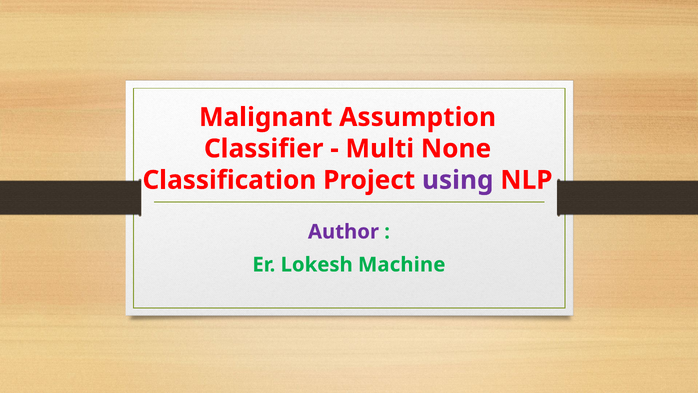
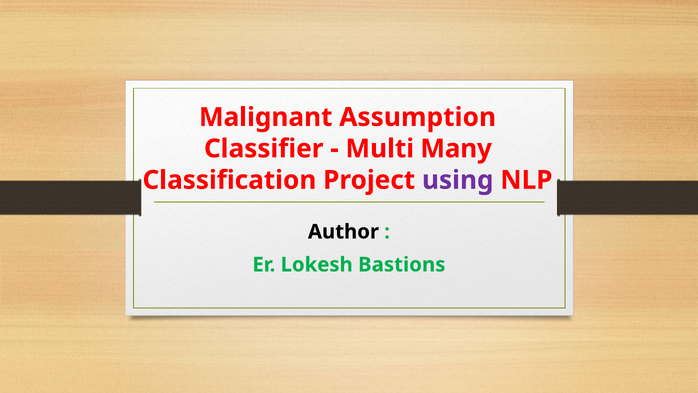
None: None -> Many
Author colour: purple -> black
Machine: Machine -> Bastions
